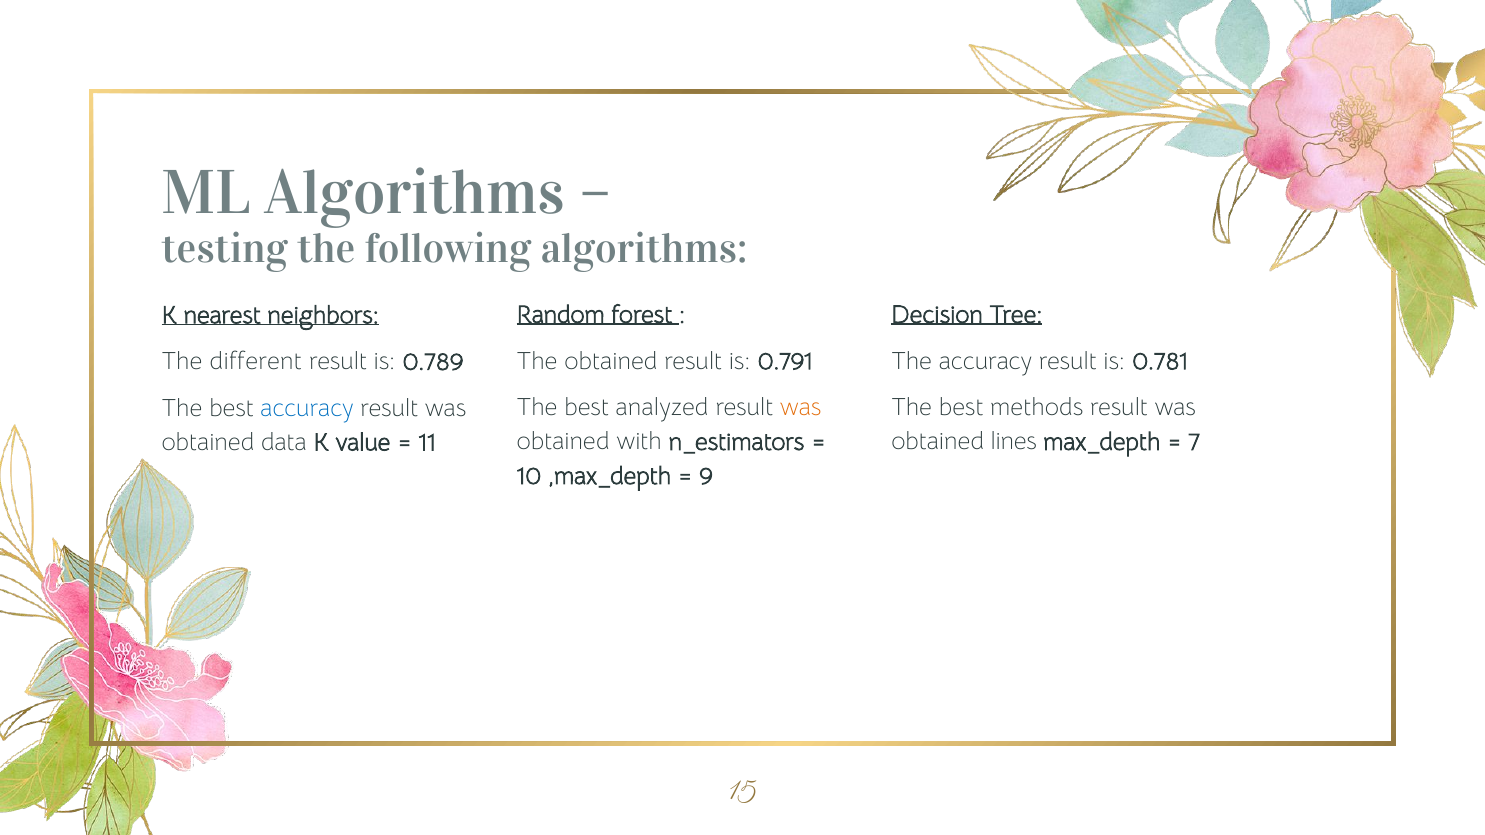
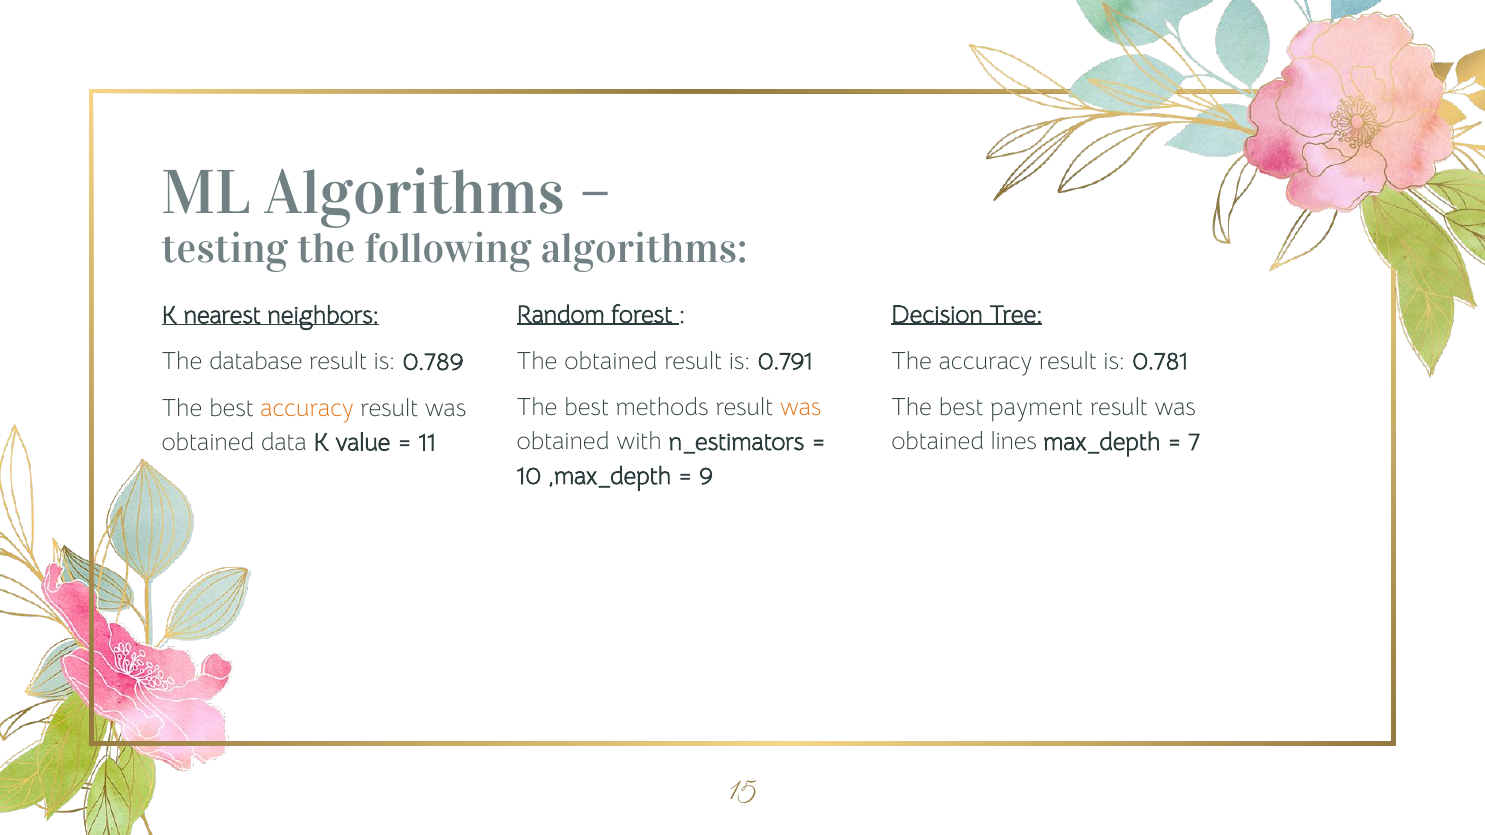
different: different -> database
analyzed: analyzed -> methods
methods: methods -> payment
accuracy at (307, 408) colour: blue -> orange
